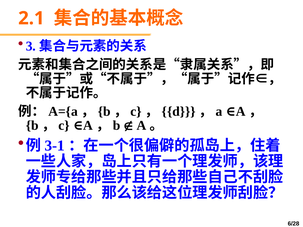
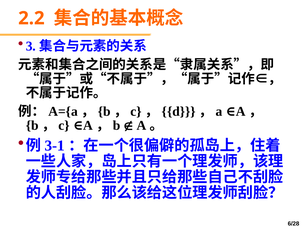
2.1: 2.1 -> 2.2
